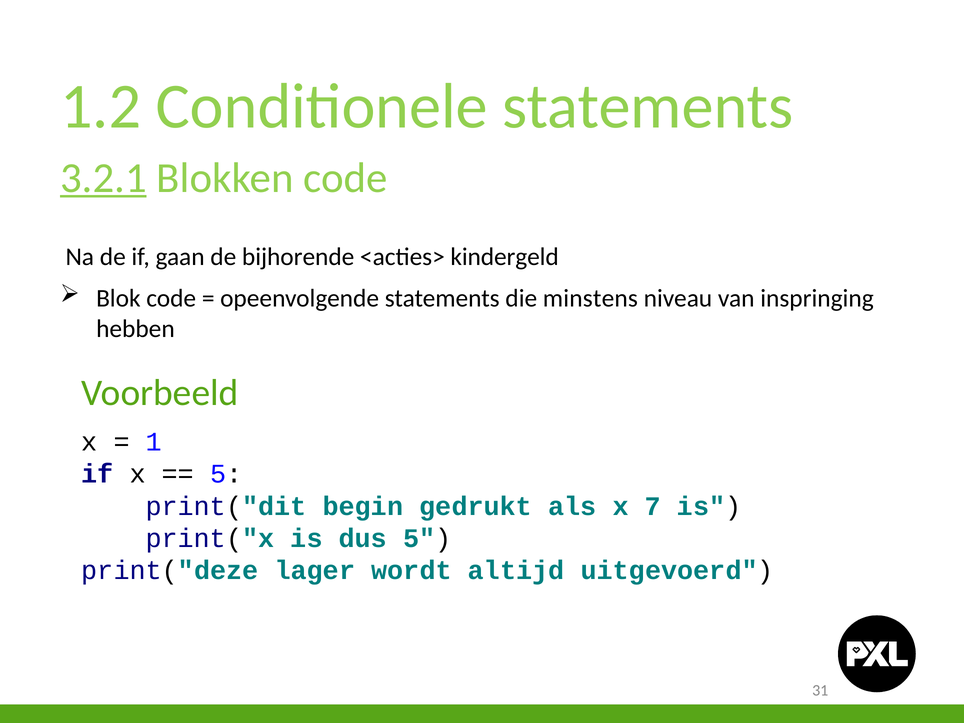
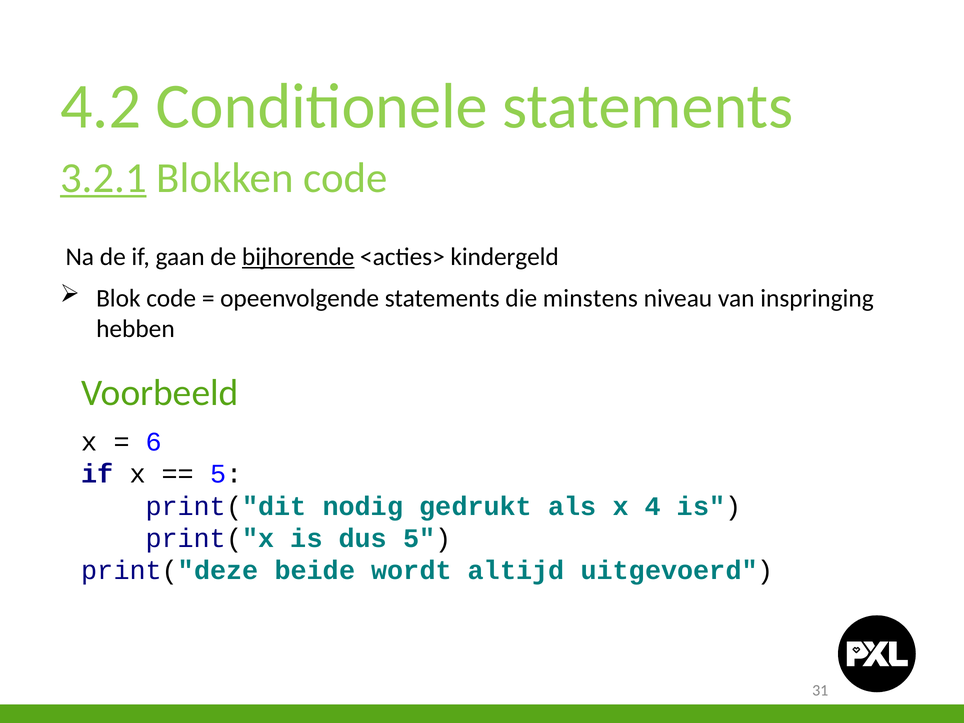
1.2: 1.2 -> 4.2
bijhorende underline: none -> present
1: 1 -> 6
begin: begin -> nodig
7: 7 -> 4
lager: lager -> beide
